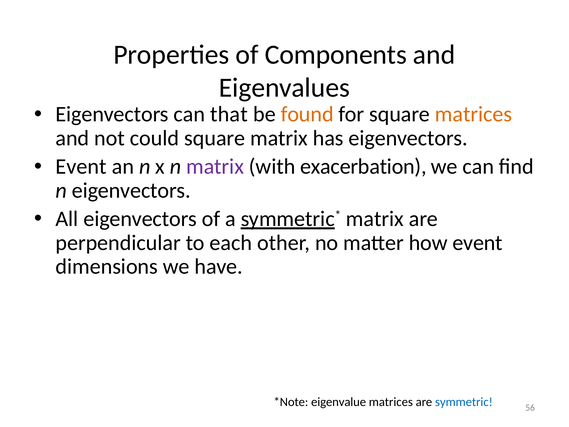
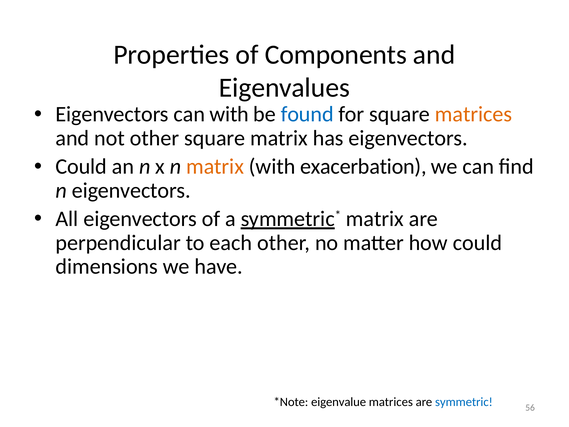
can that: that -> with
found colour: orange -> blue
not could: could -> other
Event at (81, 166): Event -> Could
matrix at (215, 166) colour: purple -> orange
how event: event -> could
